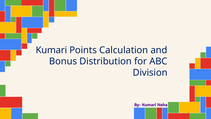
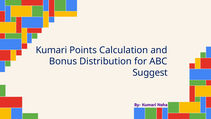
Division: Division -> Suggest
